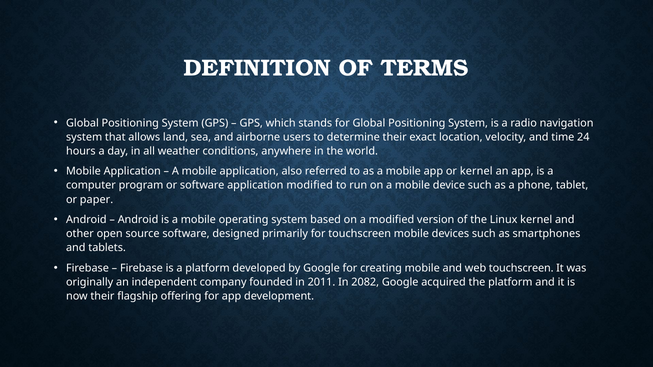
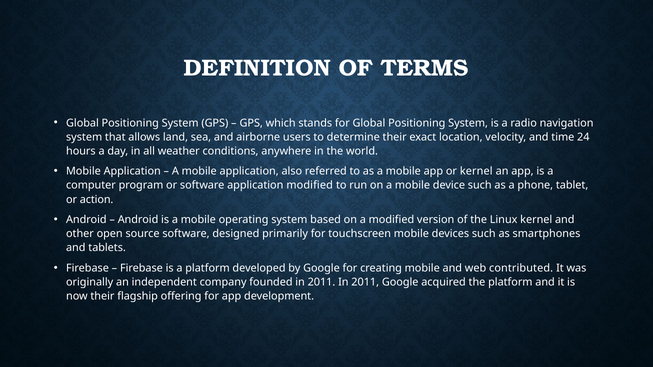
paper: paper -> action
web touchscreen: touchscreen -> contributed
2011 In 2082: 2082 -> 2011
